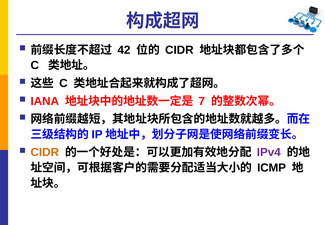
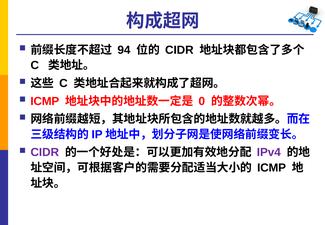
42: 42 -> 94
IANA at (45, 101): IANA -> ICMP
7: 7 -> 0
CIDR at (45, 152) colour: orange -> purple
